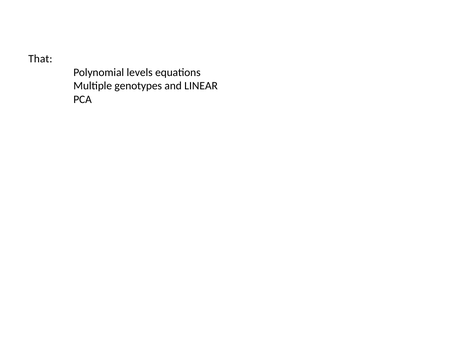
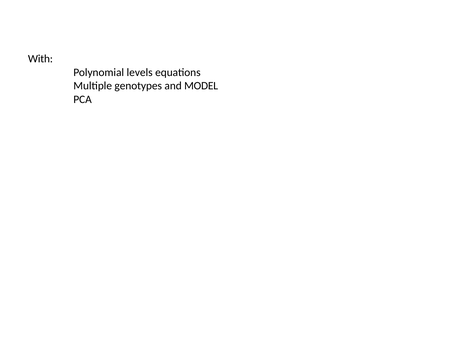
That: That -> With
LINEAR: LINEAR -> MODEL
